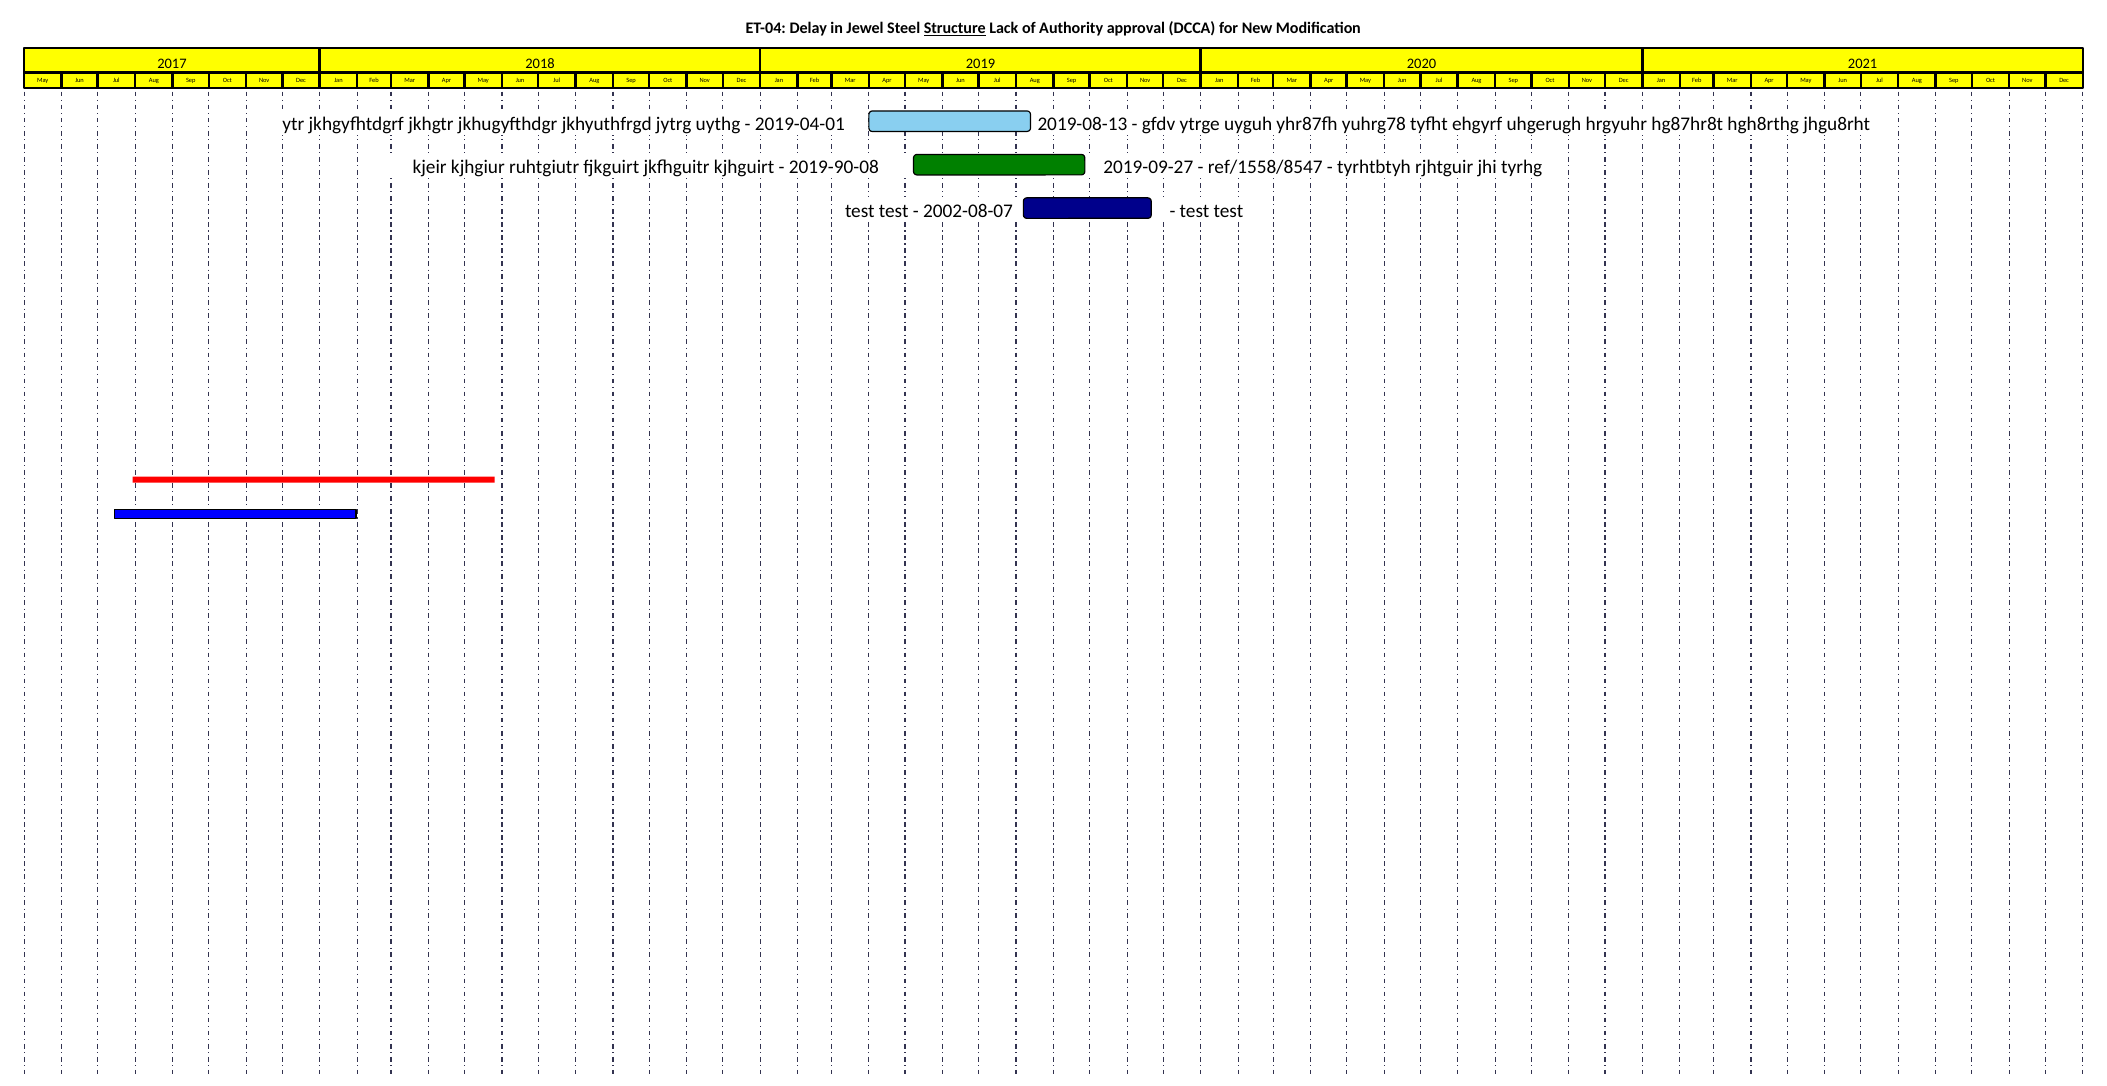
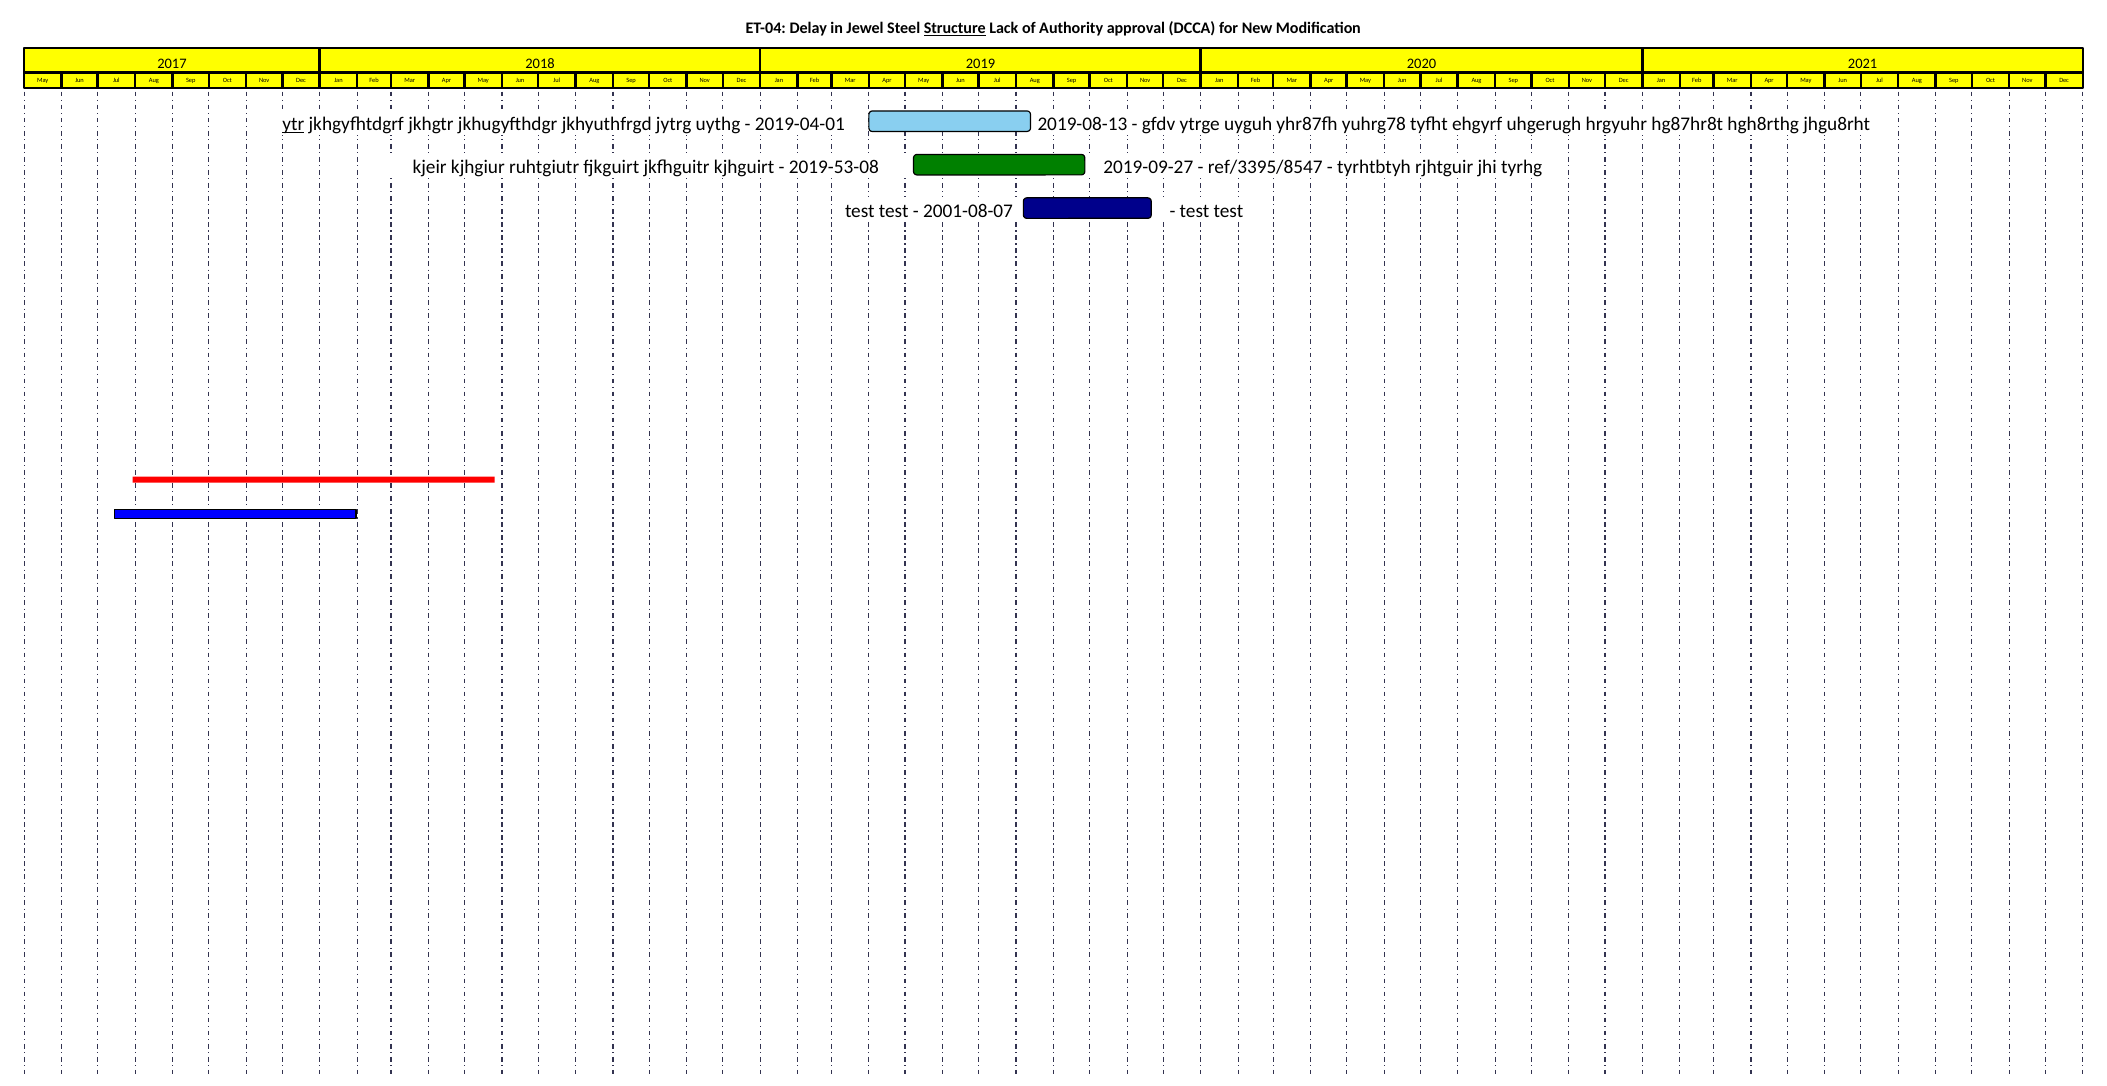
ytr underline: none -> present
2019-90-08: 2019-90-08 -> 2019-53-08
ref/1558/8547: ref/1558/8547 -> ref/3395/8547
2002-08-07: 2002-08-07 -> 2001-08-07
